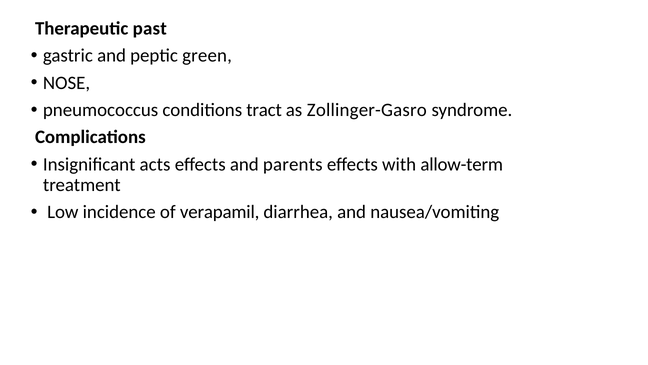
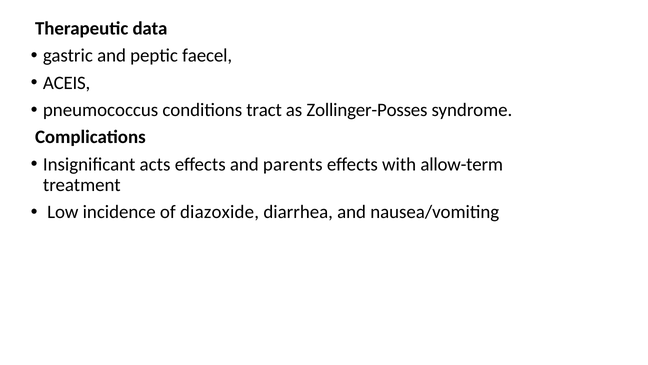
past: past -> data
green: green -> faecel
NOSE: NOSE -> ACEIS
Zollinger-Gasro: Zollinger-Gasro -> Zollinger-Posses
verapamil: verapamil -> diazoxide
